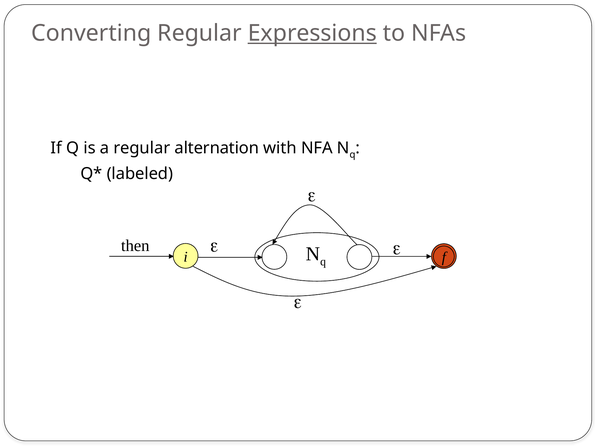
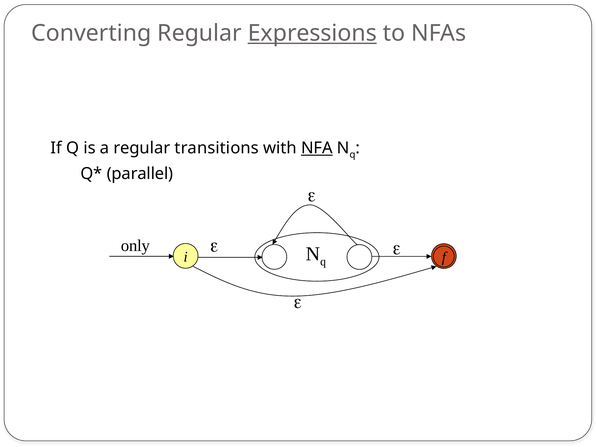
alternation: alternation -> transitions
NFA underline: none -> present
labeled: labeled -> parallel
then: then -> only
